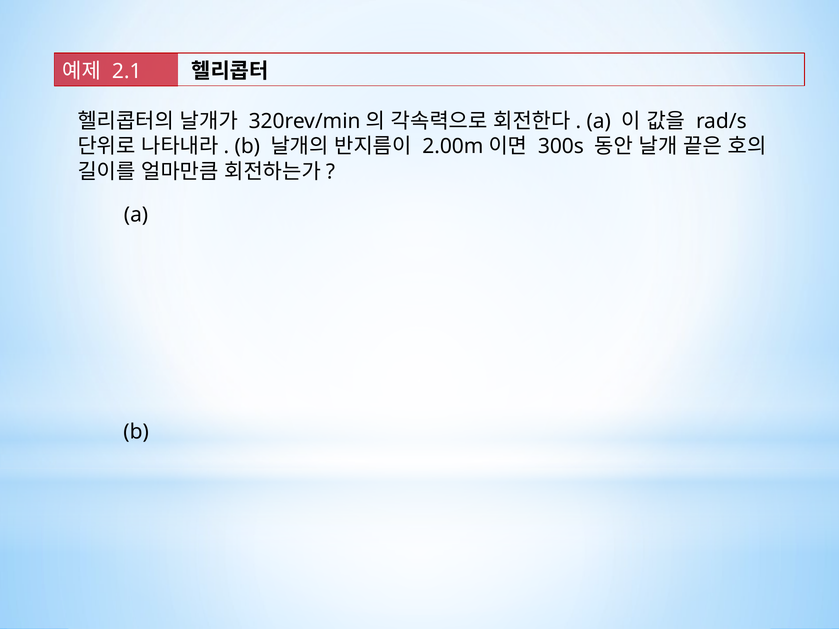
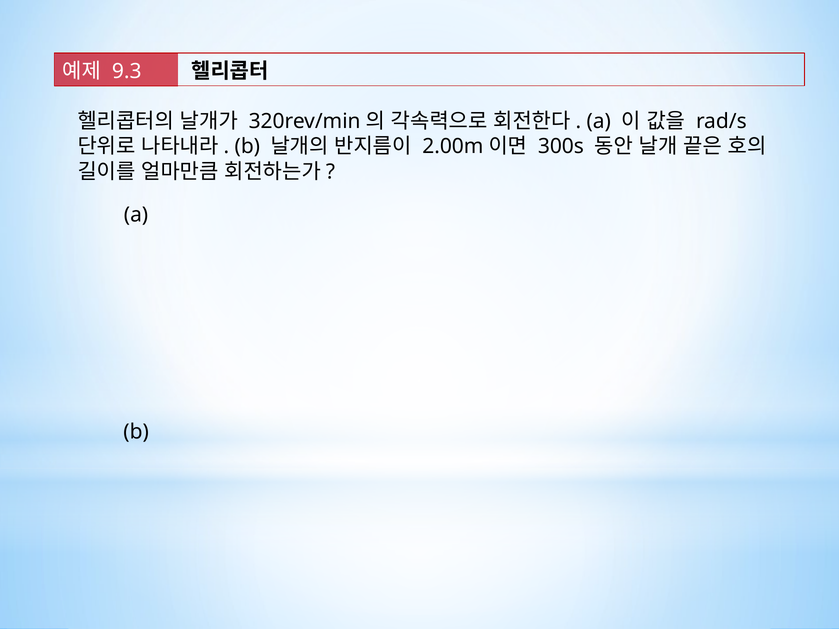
2.1: 2.1 -> 9.3
